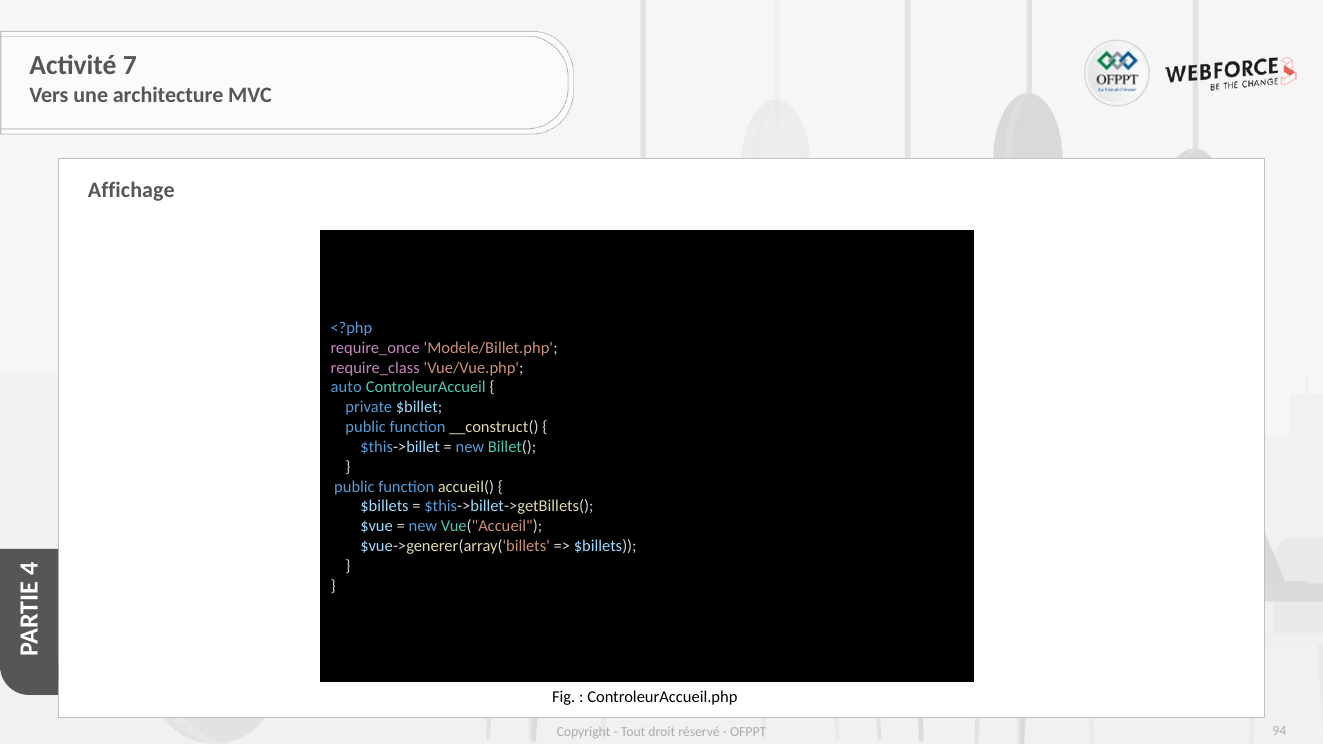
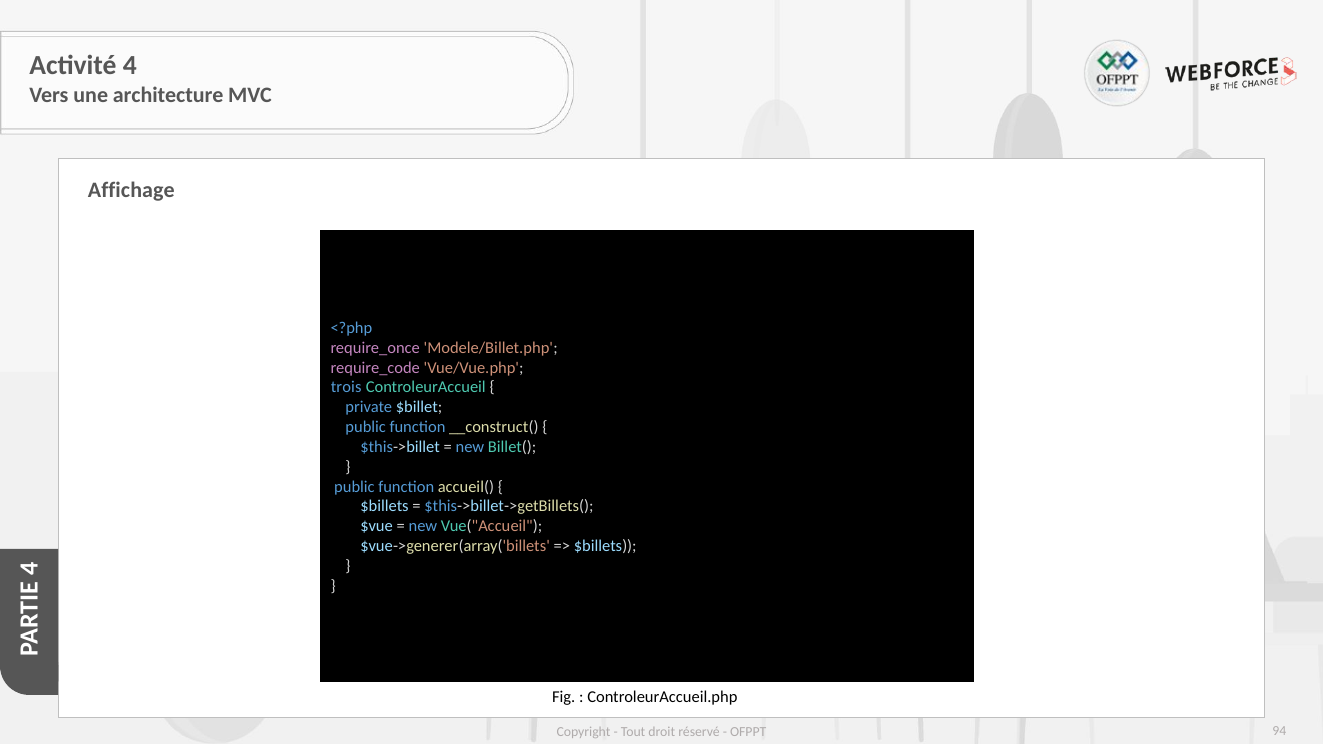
Activité 7: 7 -> 4
require_class: require_class -> require_code
auto: auto -> trois
